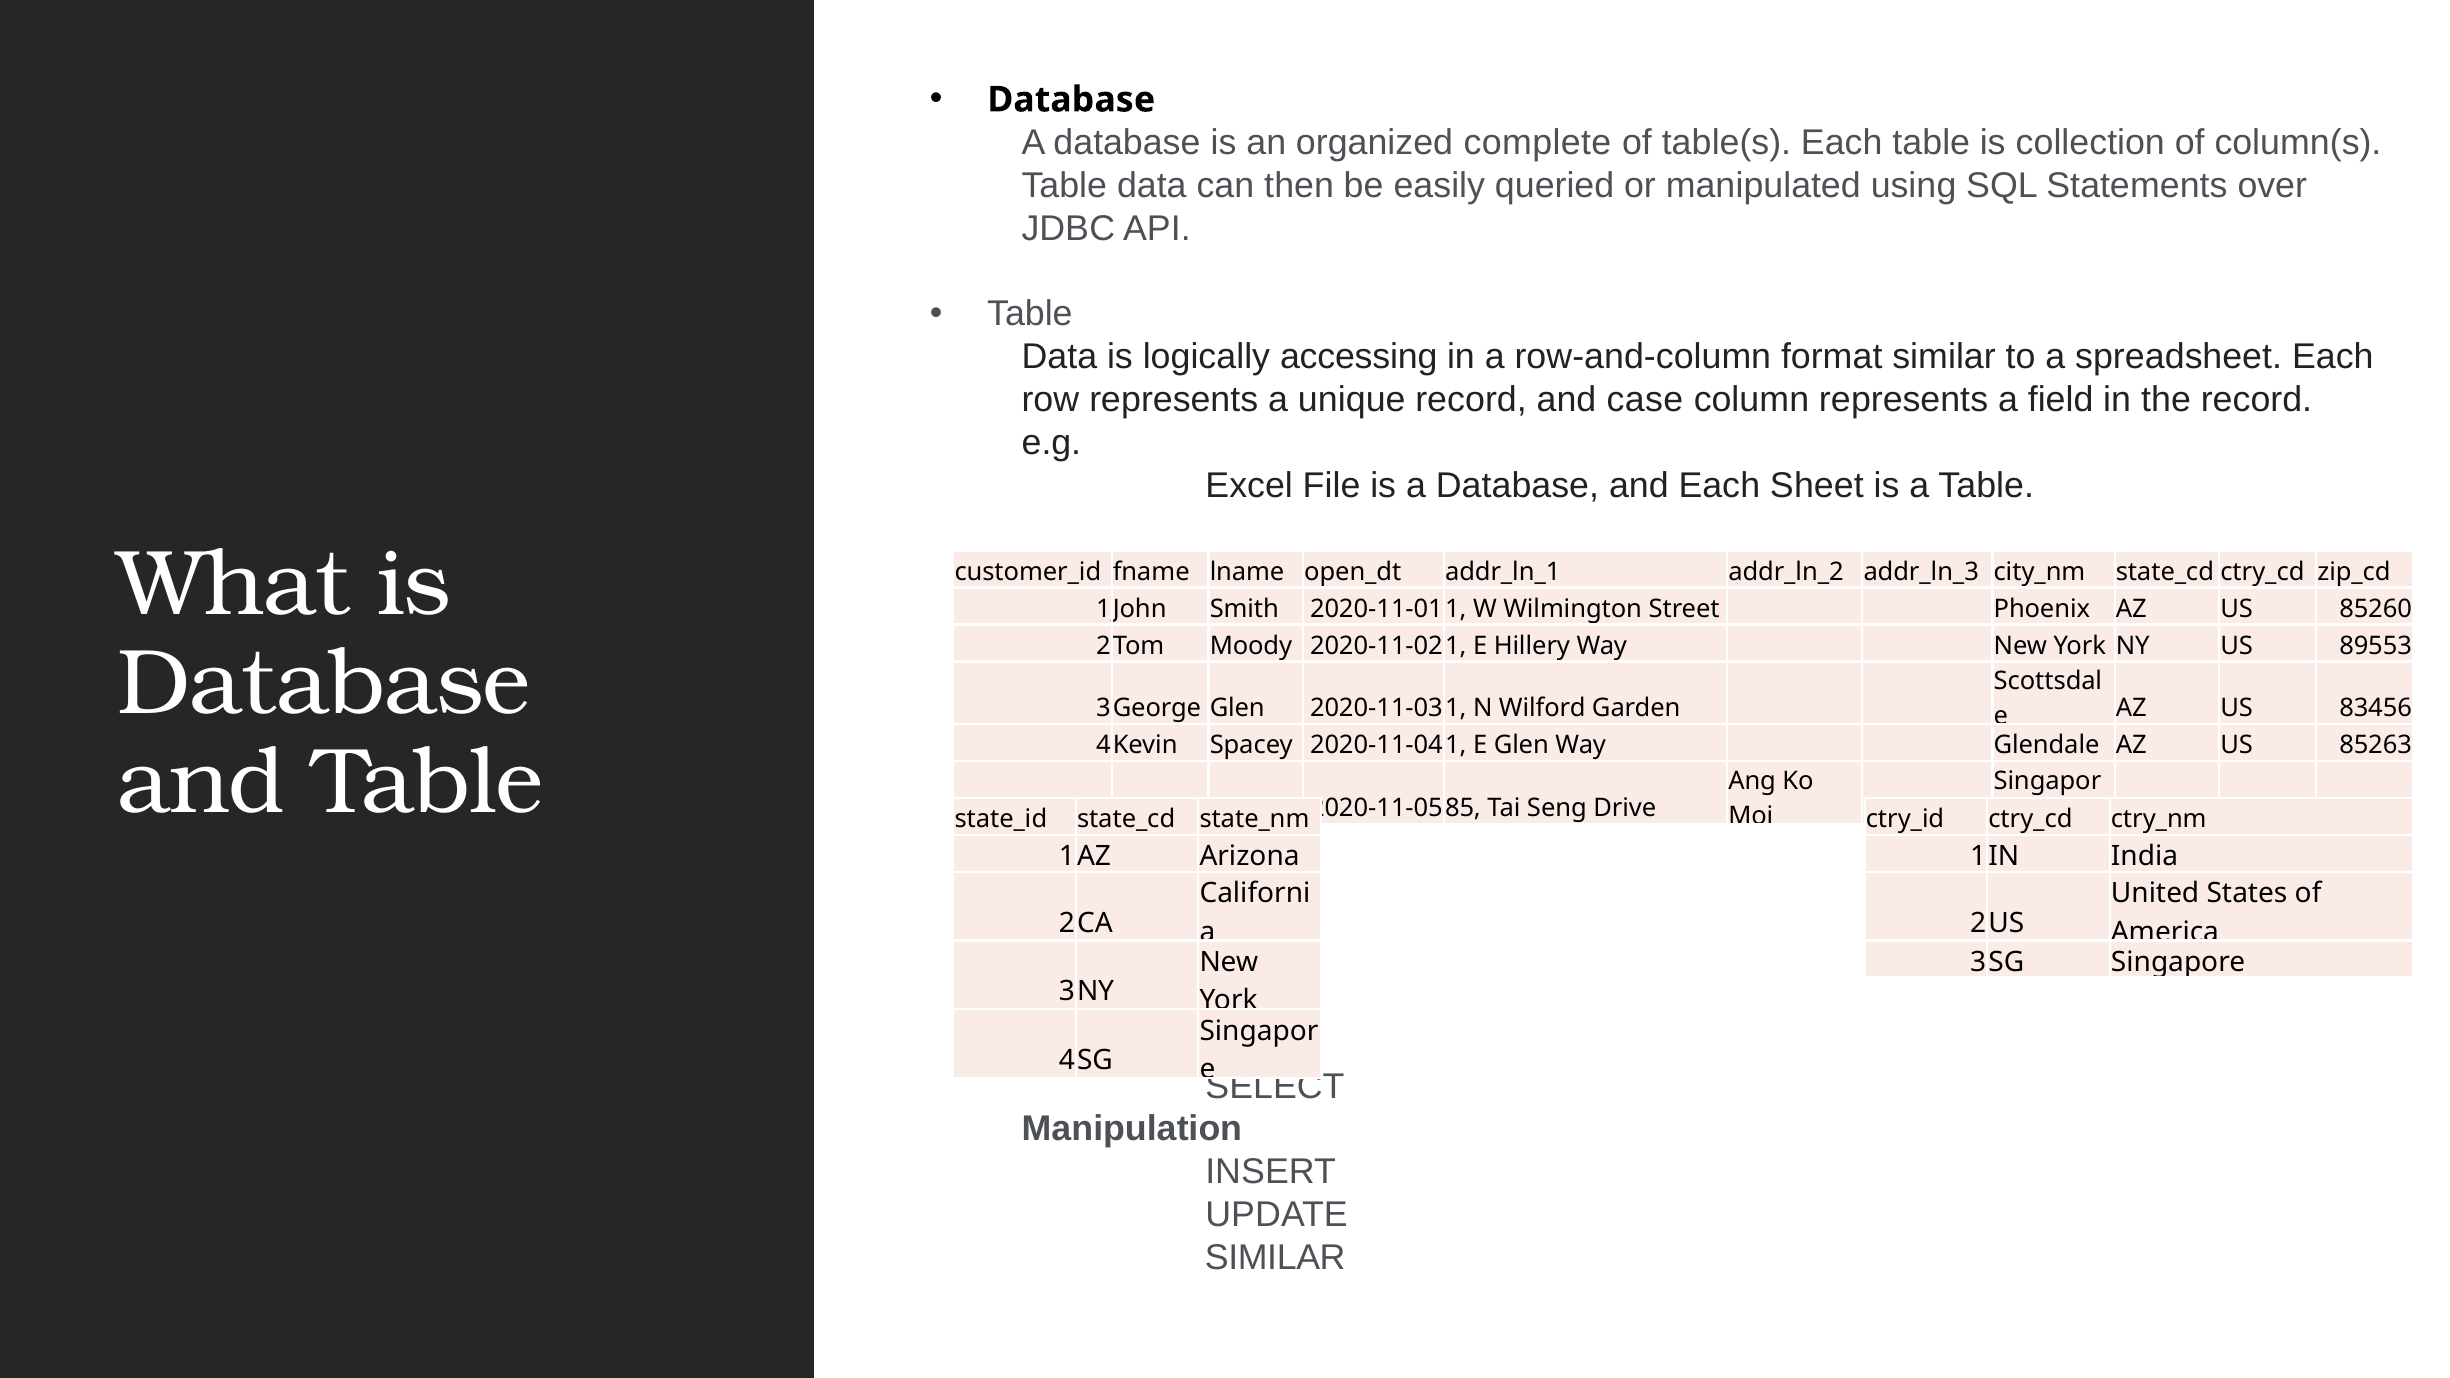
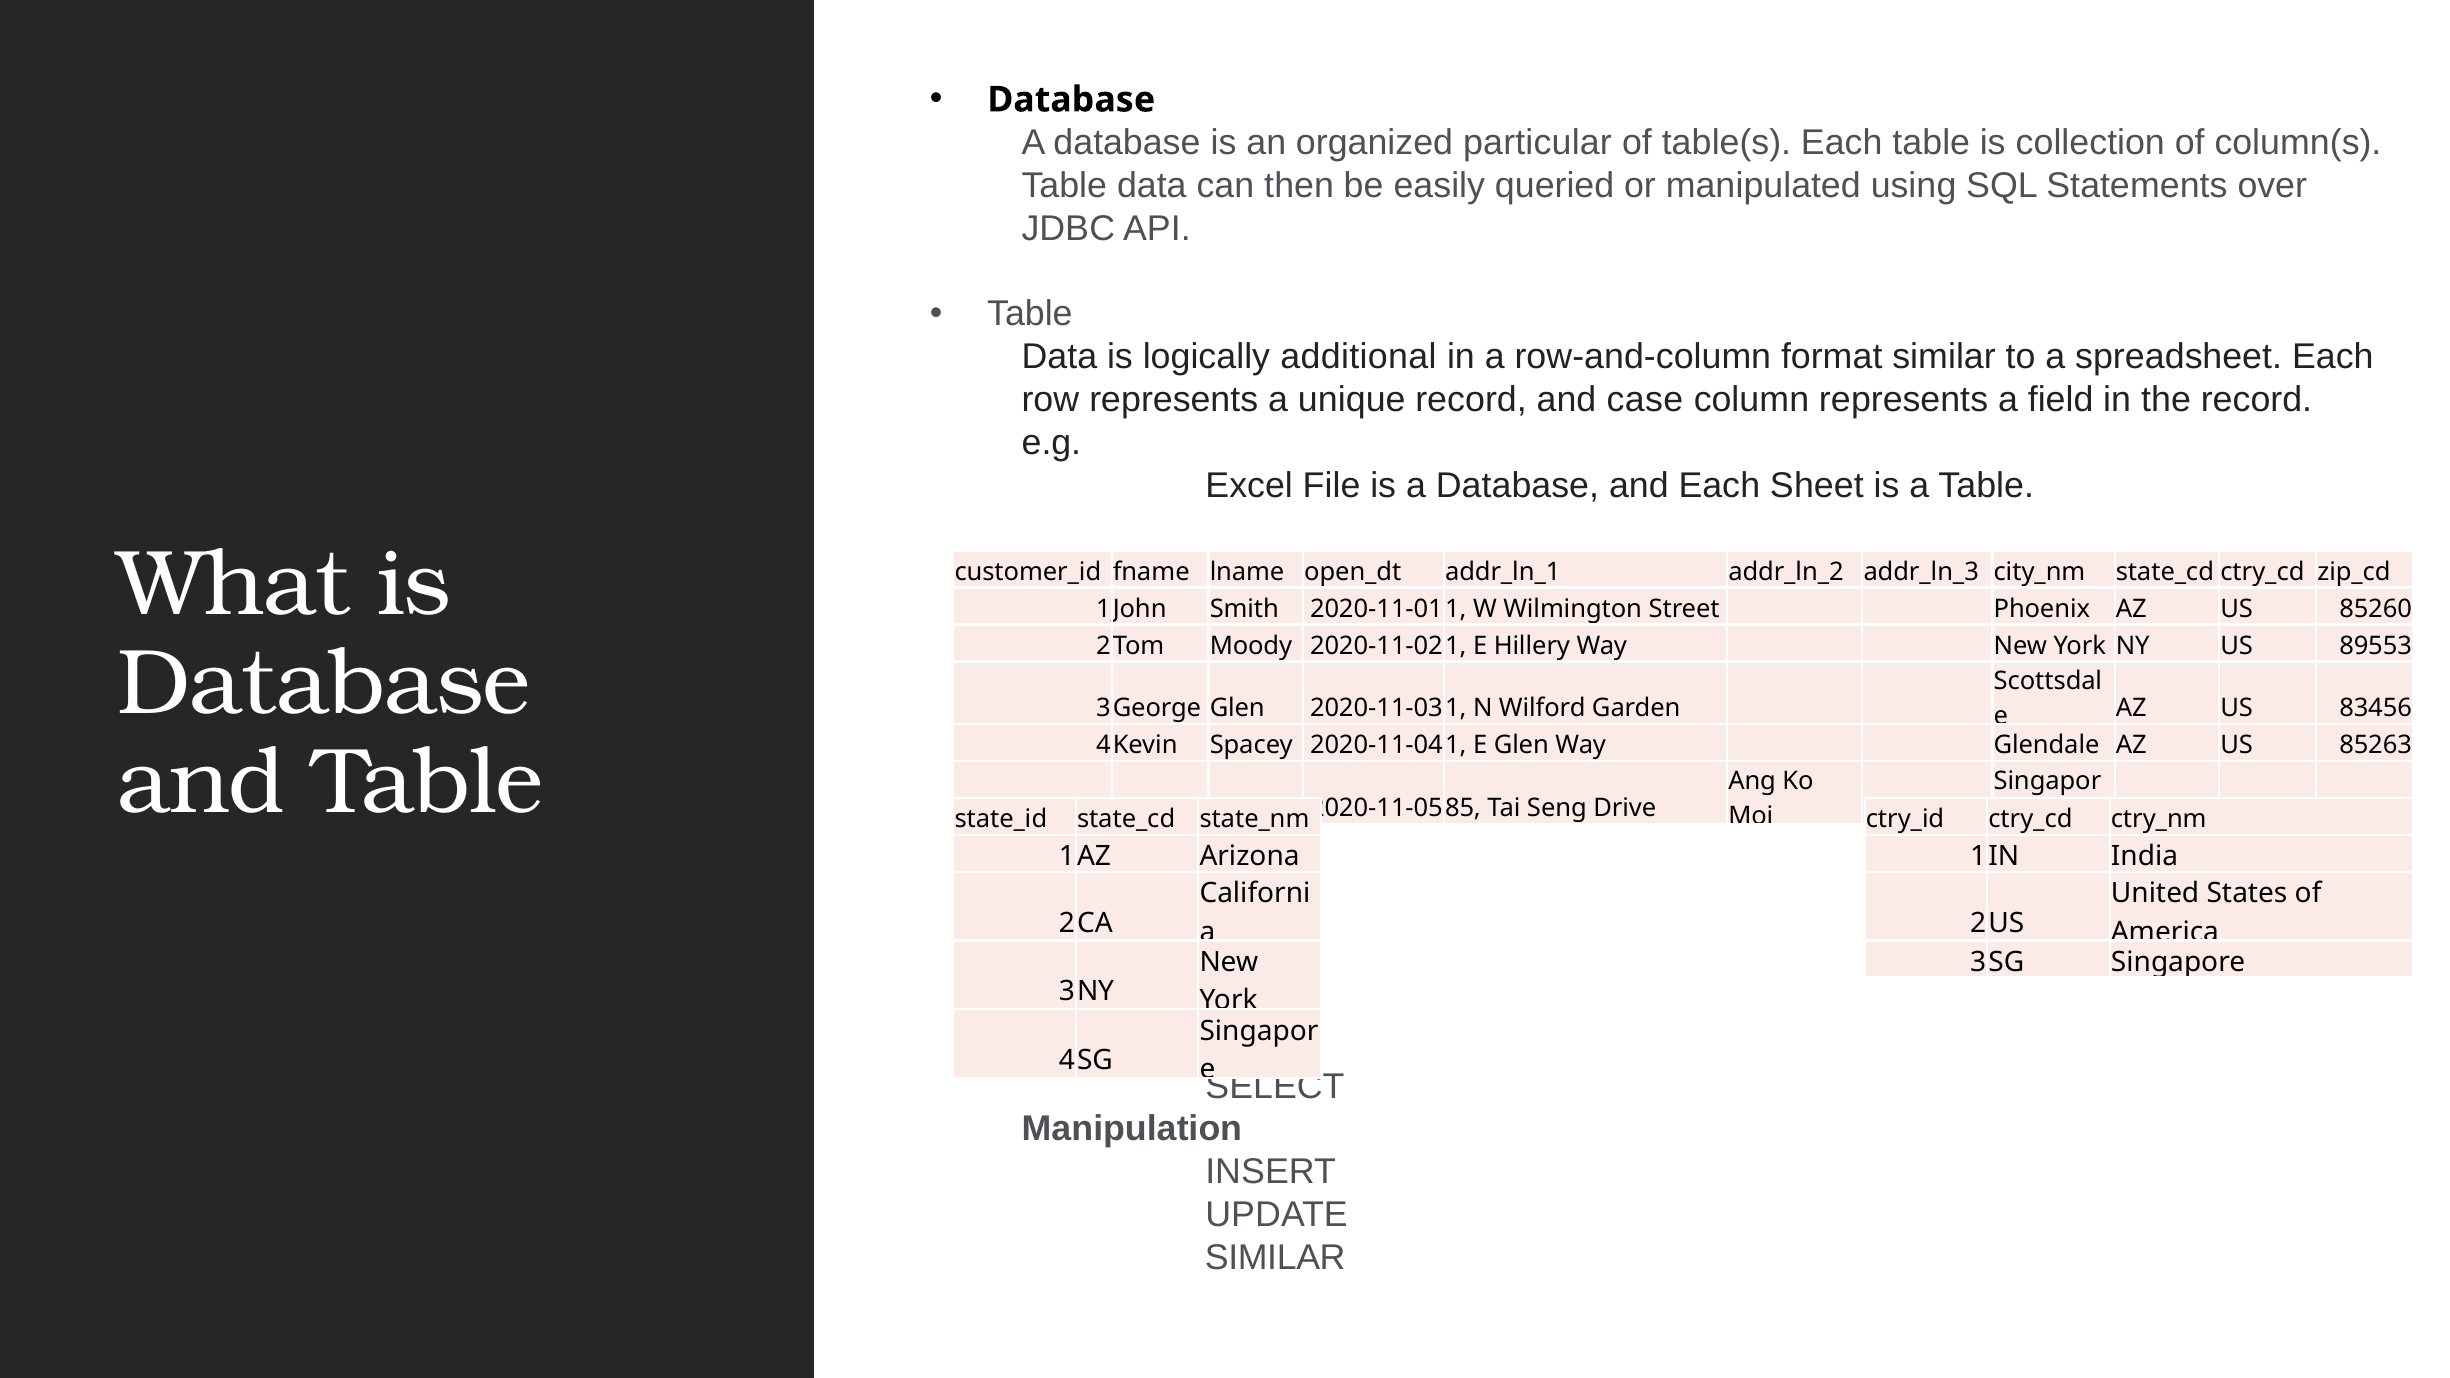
complete: complete -> particular
accessing: accessing -> additional
